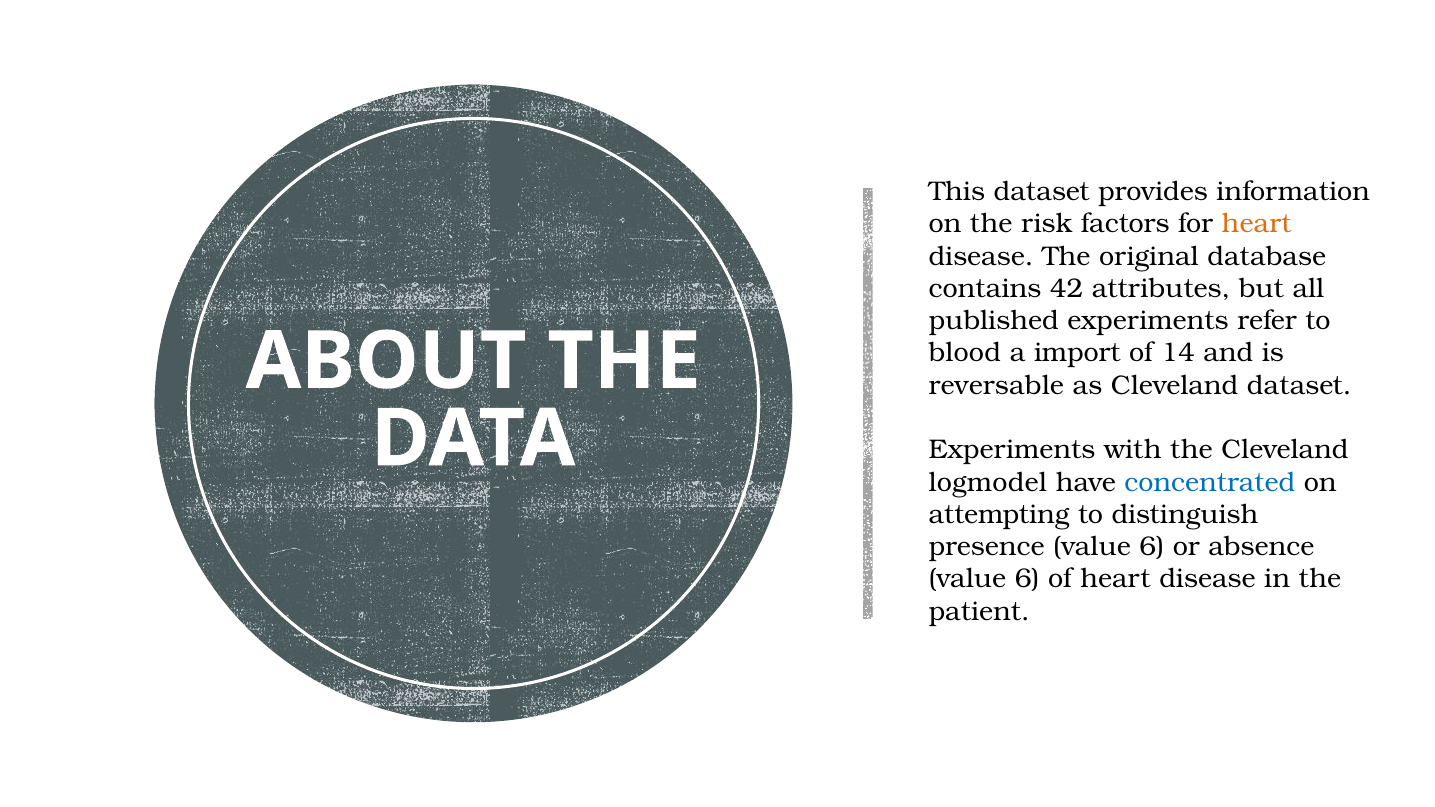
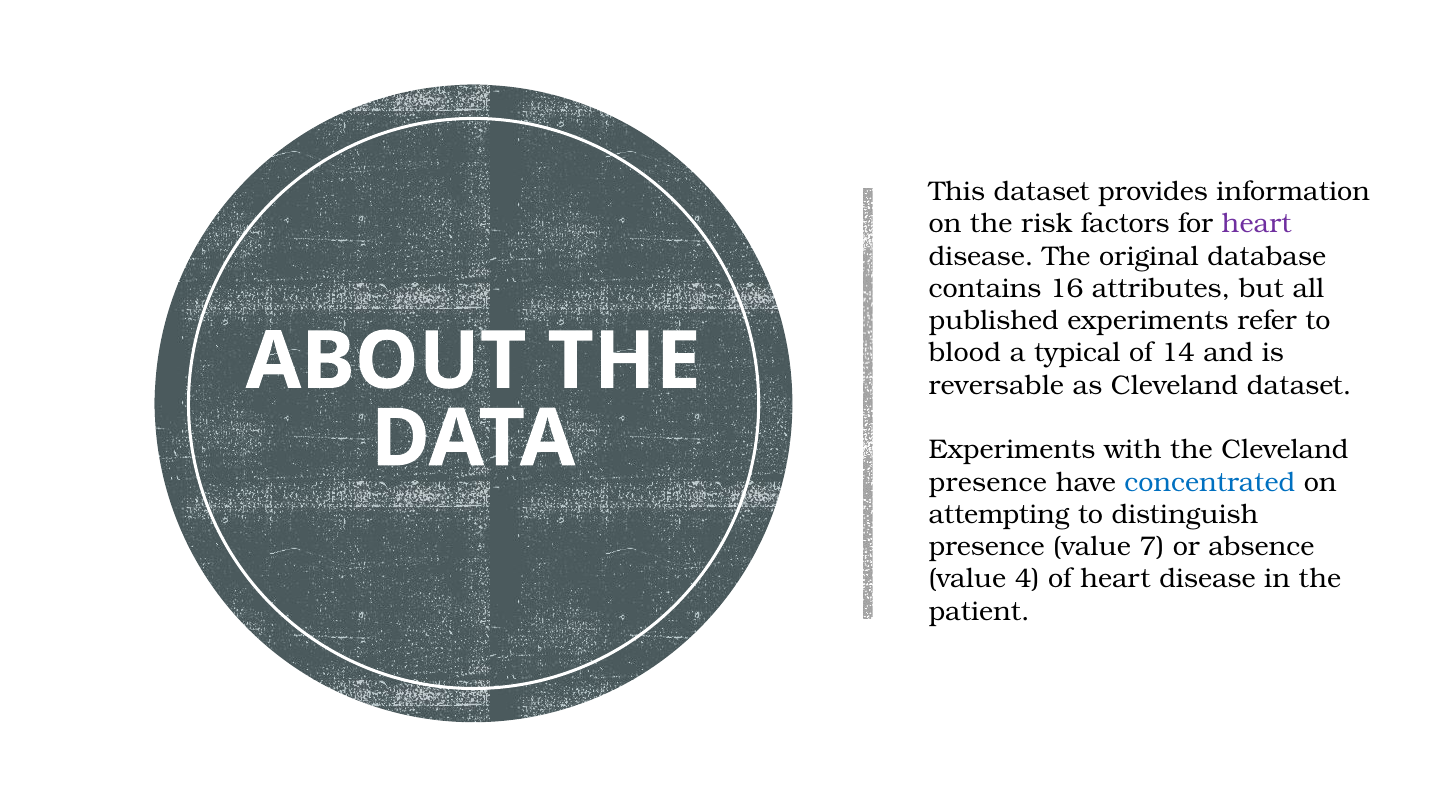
heart at (1257, 224) colour: orange -> purple
42: 42 -> 16
import: import -> typical
logmodel at (988, 482): logmodel -> presence
presence value 6: 6 -> 7
6 at (1027, 579): 6 -> 4
